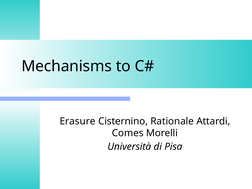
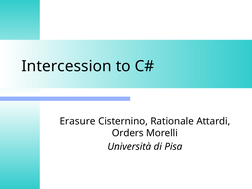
Mechanisms: Mechanisms -> Intercession
Comes: Comes -> Orders
